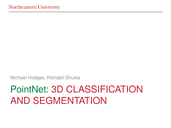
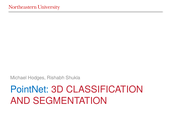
PointNet colour: green -> blue
